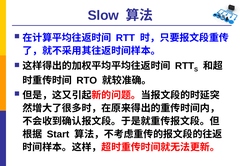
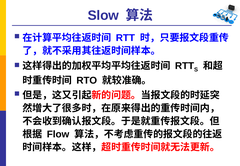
Start: Start -> Flow
